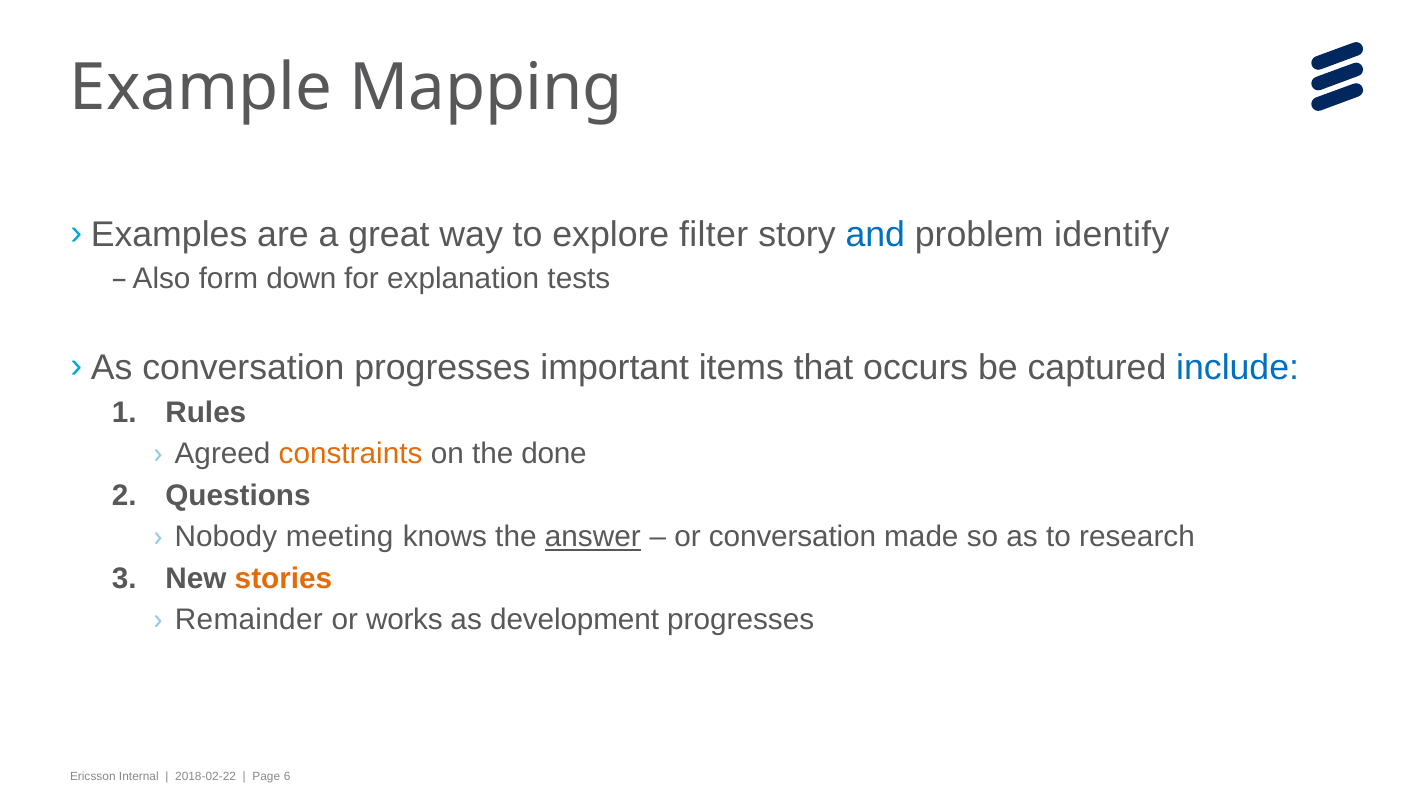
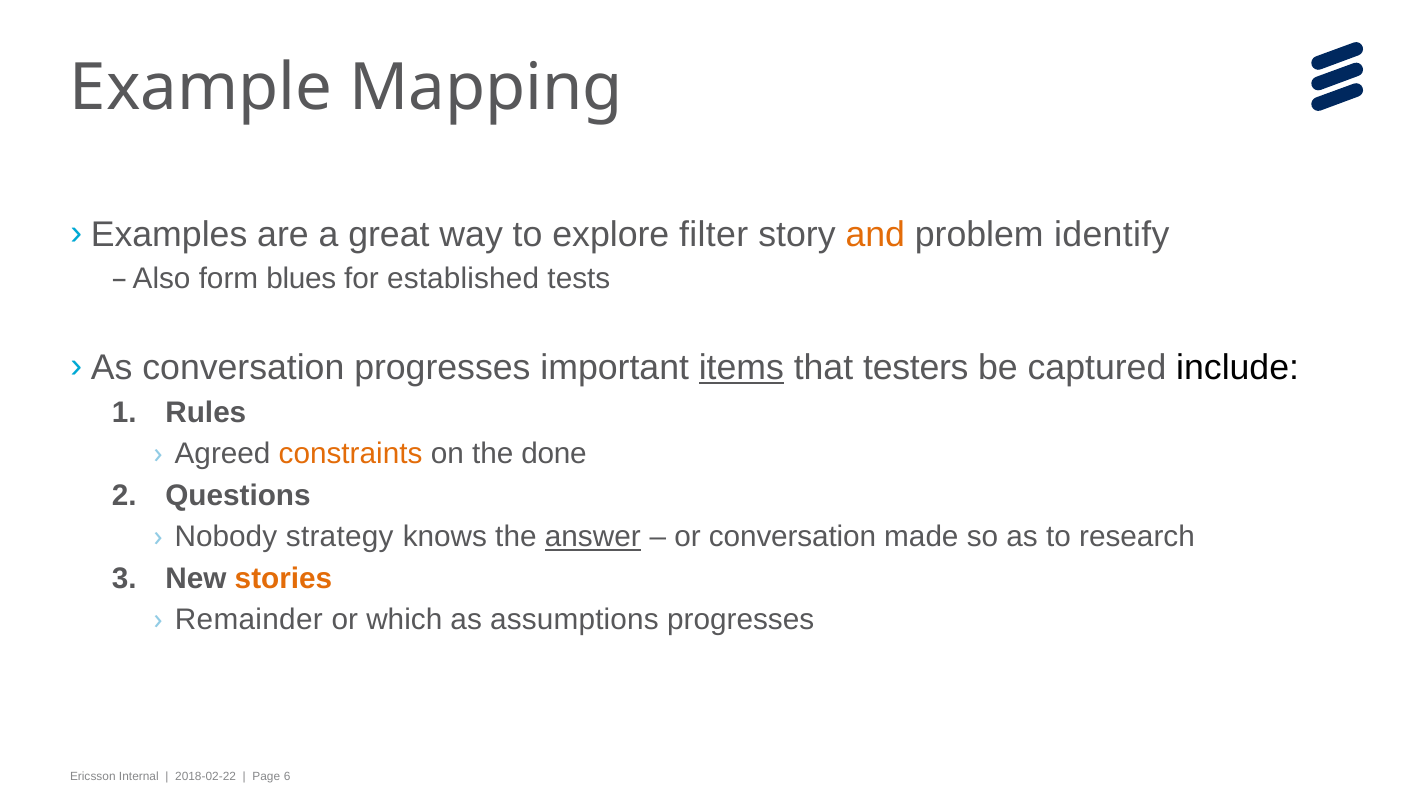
and colour: blue -> orange
down: down -> blues
explanation: explanation -> established
items underline: none -> present
occurs: occurs -> testers
include colour: blue -> black
meeting: meeting -> strategy
works: works -> which
development: development -> assumptions
